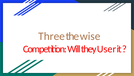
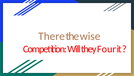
Three: Three -> There
User: User -> Four
